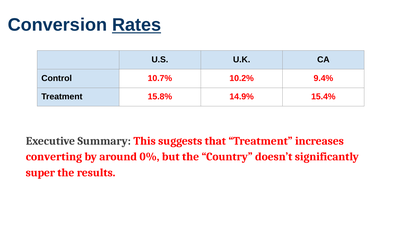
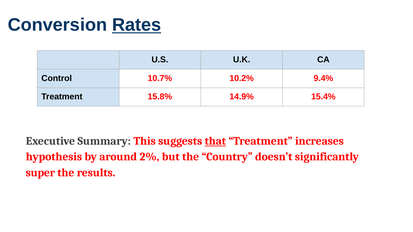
that underline: none -> present
converting: converting -> hypothesis
0%: 0% -> 2%
